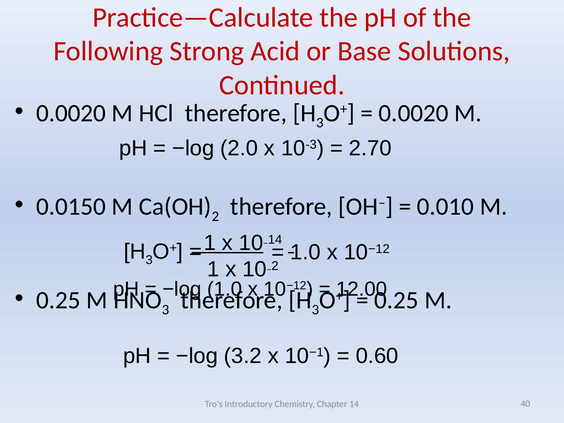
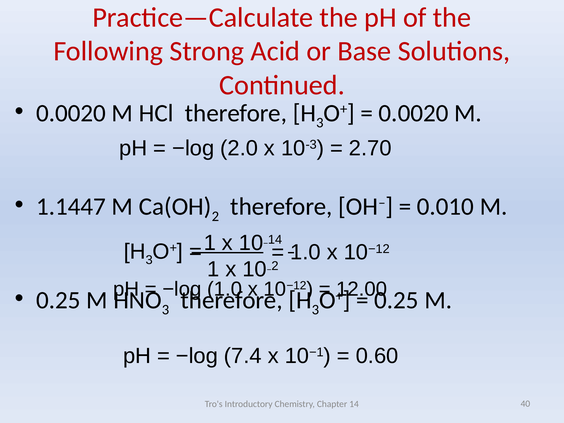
0.0150: 0.0150 -> 1.1447
3.2: 3.2 -> 7.4
